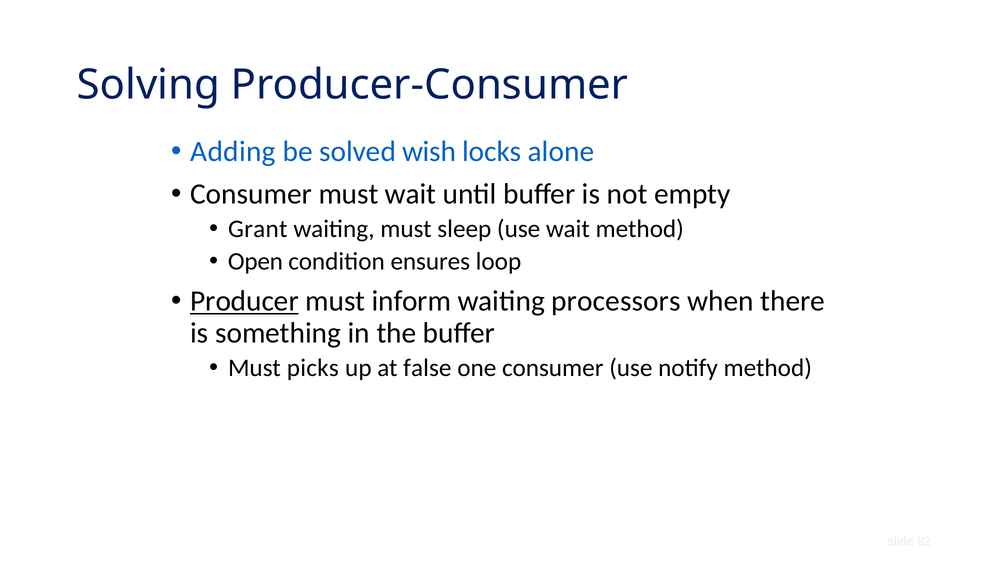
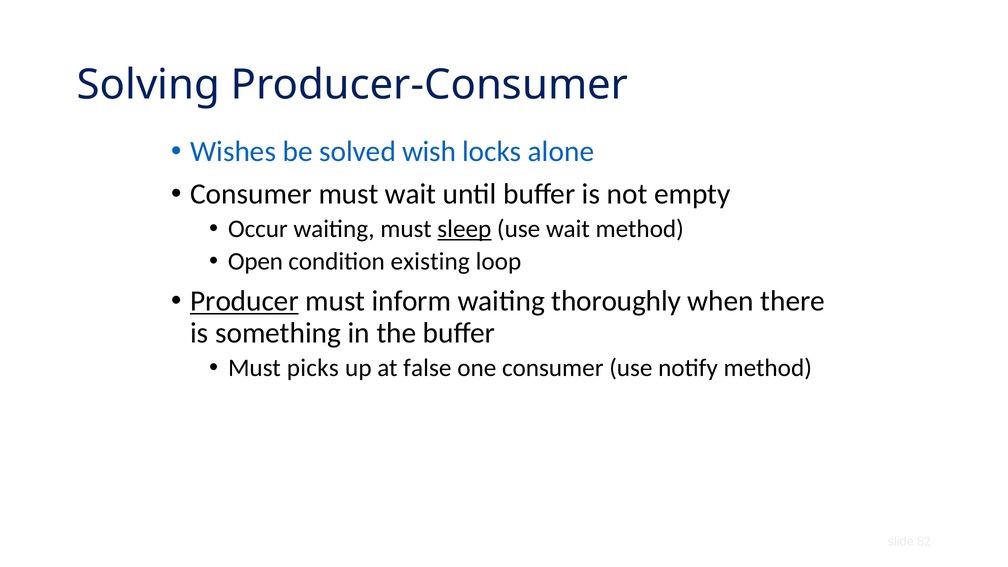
Adding: Adding -> Wishes
Grant: Grant -> Occur
sleep underline: none -> present
ensures: ensures -> existing
processors: processors -> thoroughly
